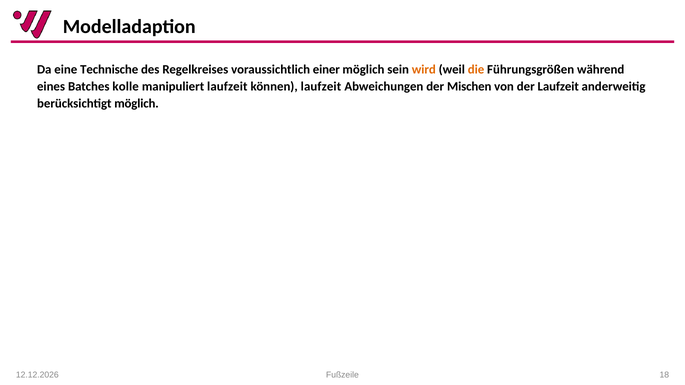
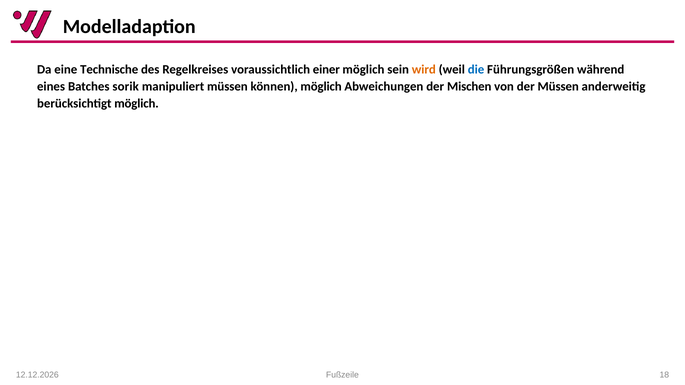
die colour: orange -> blue
kolle: kolle -> sorik
manipuliert laufzeit: laufzeit -> müssen
können laufzeit: laufzeit -> möglich
der Laufzeit: Laufzeit -> Müssen
